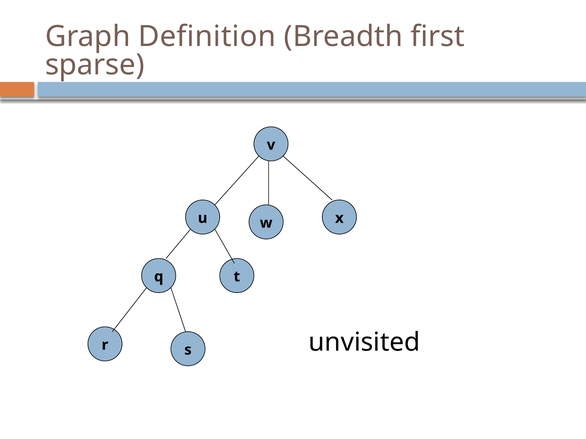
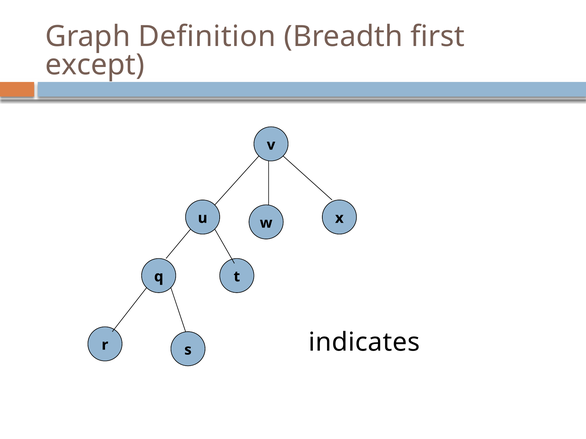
sparse: sparse -> except
unvisited: unvisited -> indicates
